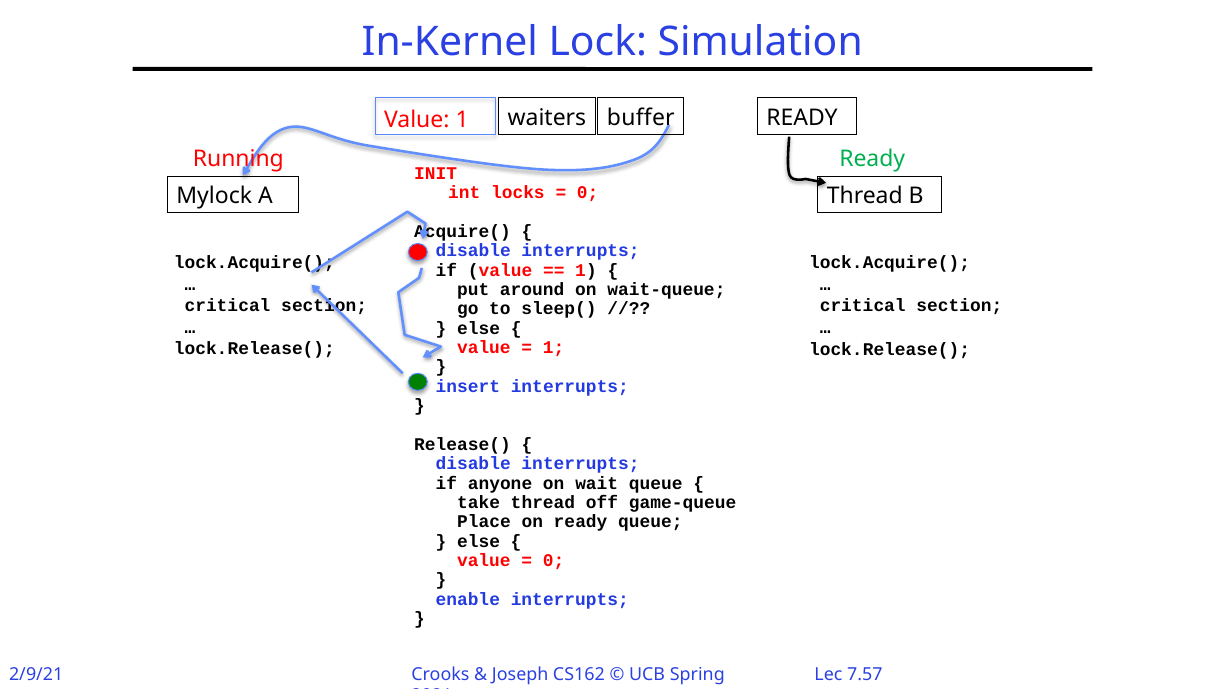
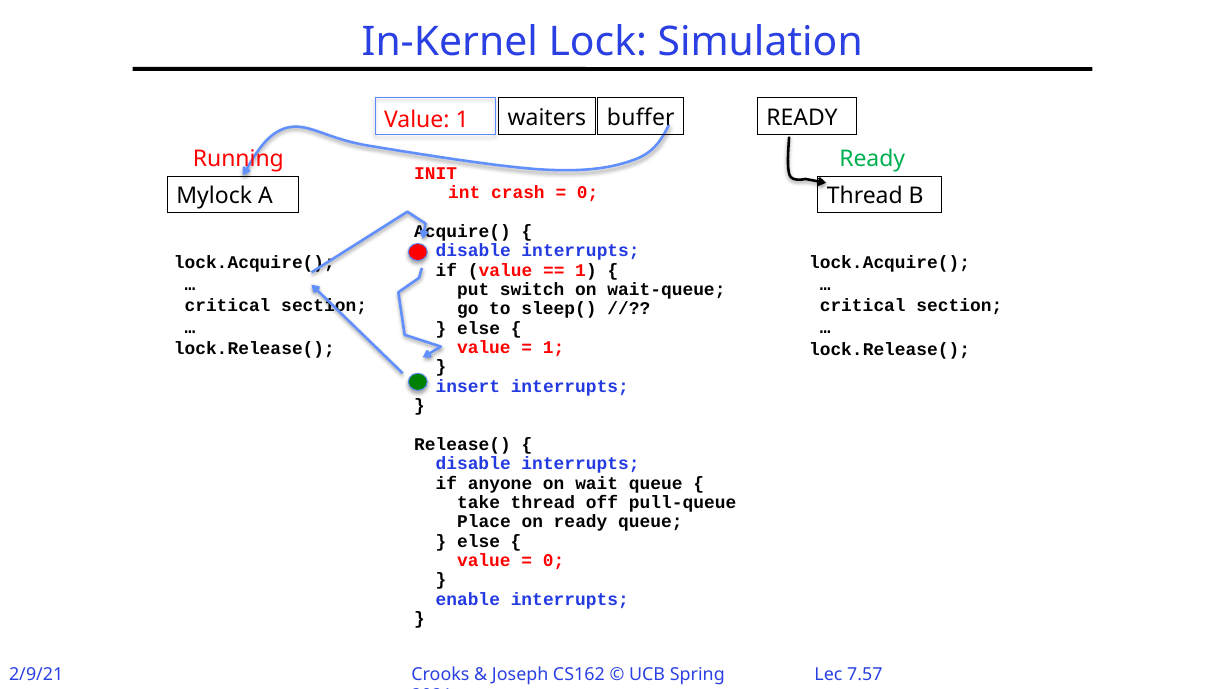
locks: locks -> crash
around: around -> switch
game-queue: game-queue -> pull-queue
